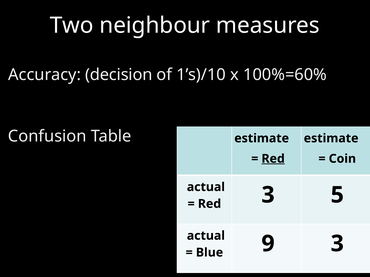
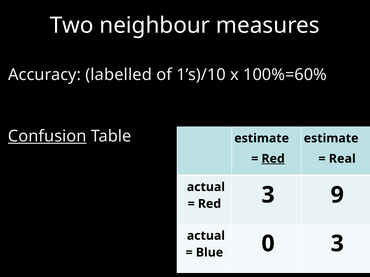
decision: decision -> labelled
Confusion underline: none -> present
Coin: Coin -> Real
5: 5 -> 9
9: 9 -> 0
